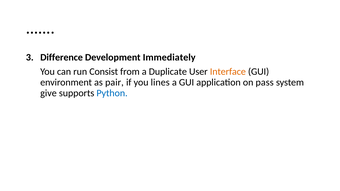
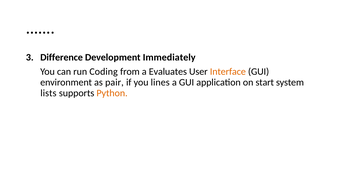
Consist: Consist -> Coding
Duplicate: Duplicate -> Evaluates
pass: pass -> start
give: give -> lists
Python colour: blue -> orange
